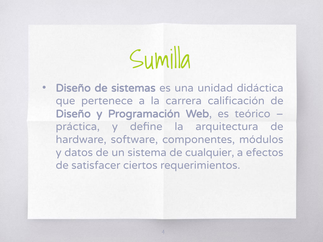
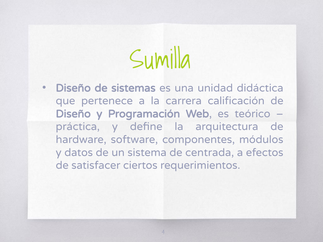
cualquier: cualquier -> centrada
